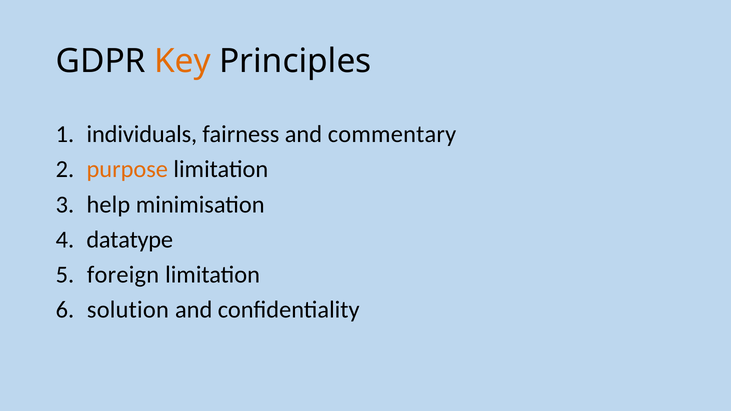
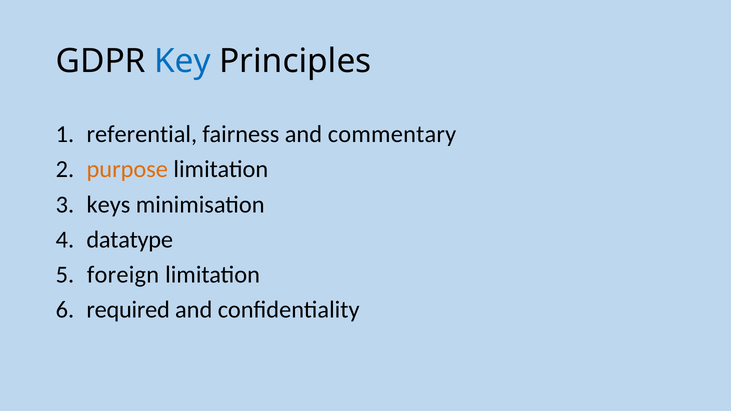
Key colour: orange -> blue
individuals: individuals -> referential
help: help -> keys
solution: solution -> required
